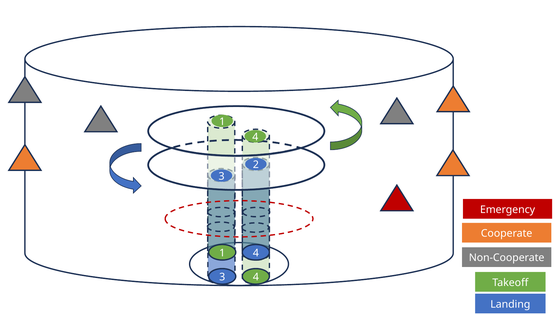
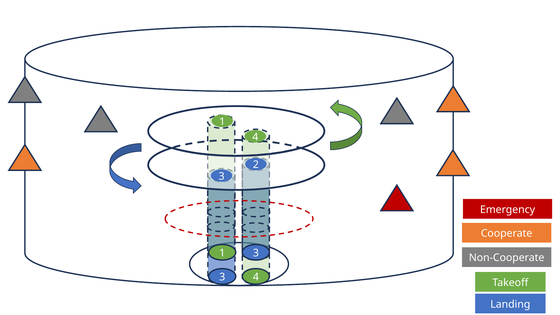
1 4: 4 -> 3
